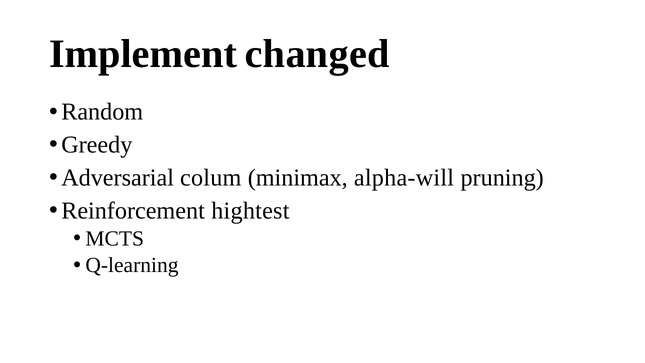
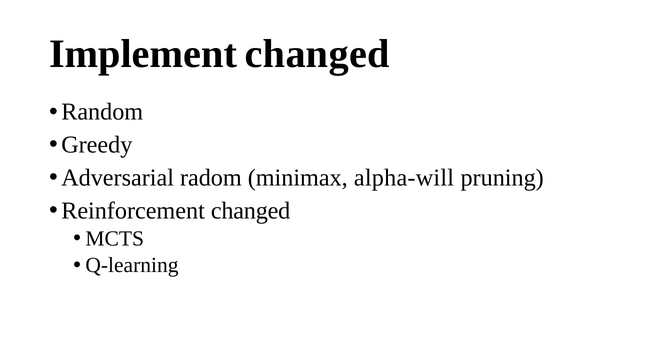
colum: colum -> radom
Reinforcement hightest: hightest -> changed
